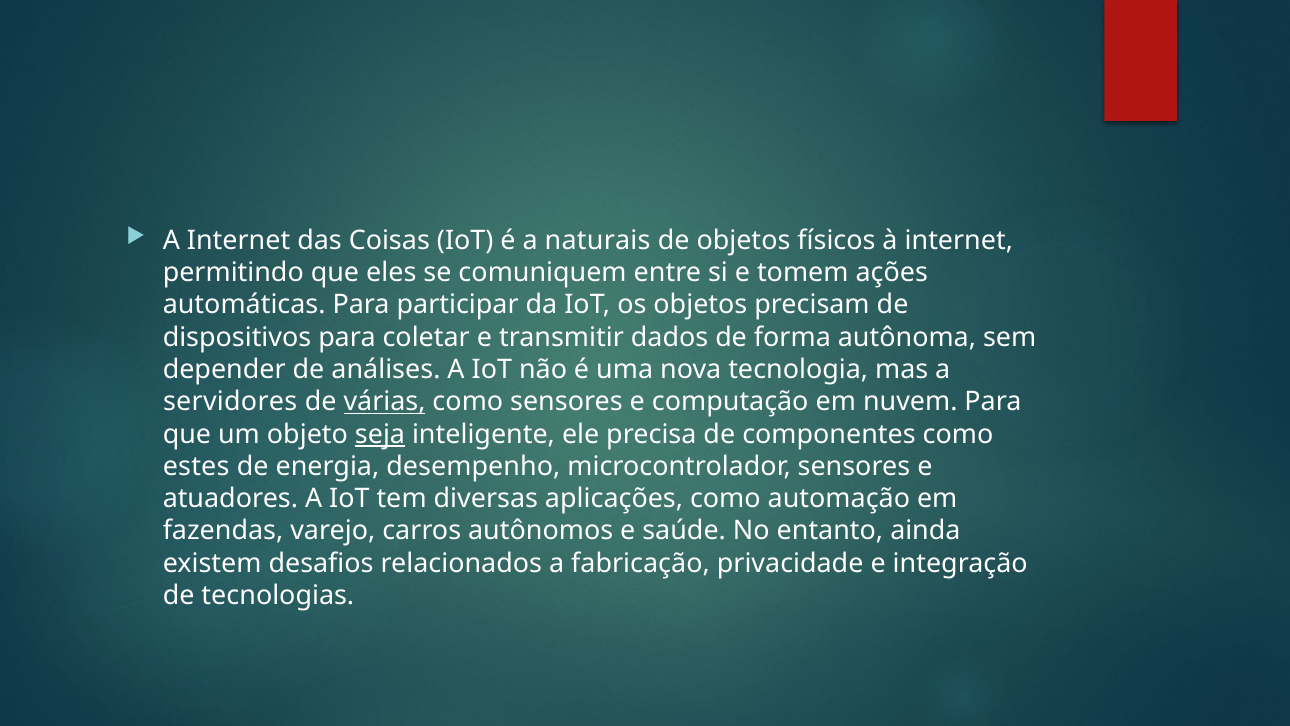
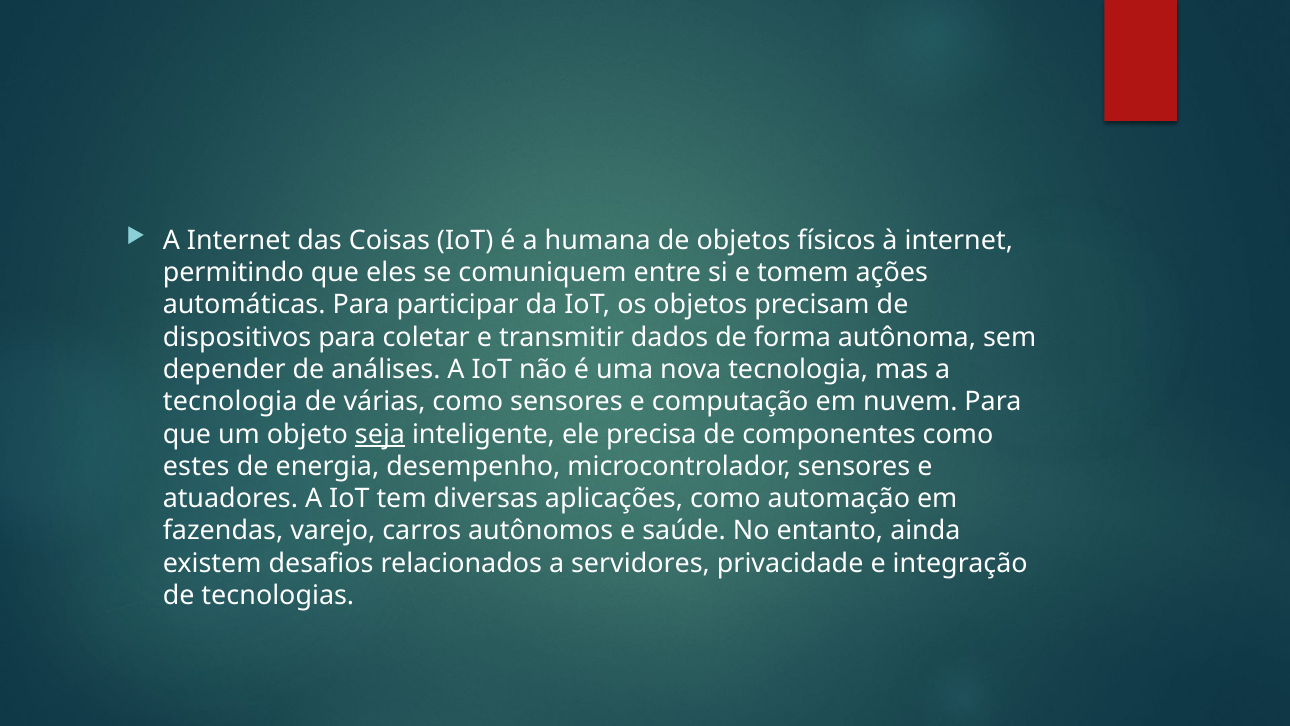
naturais: naturais -> humana
servidores at (230, 402): servidores -> tecnologia
várias underline: present -> none
fabricação: fabricação -> servidores
